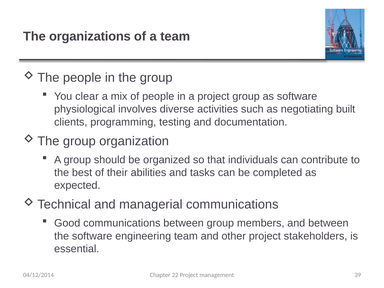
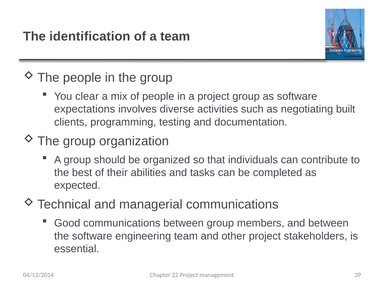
organizations: organizations -> identification
physiological: physiological -> expectations
